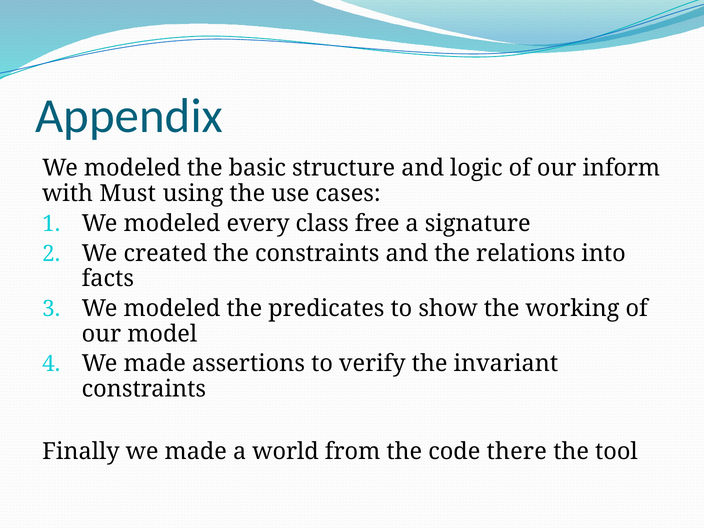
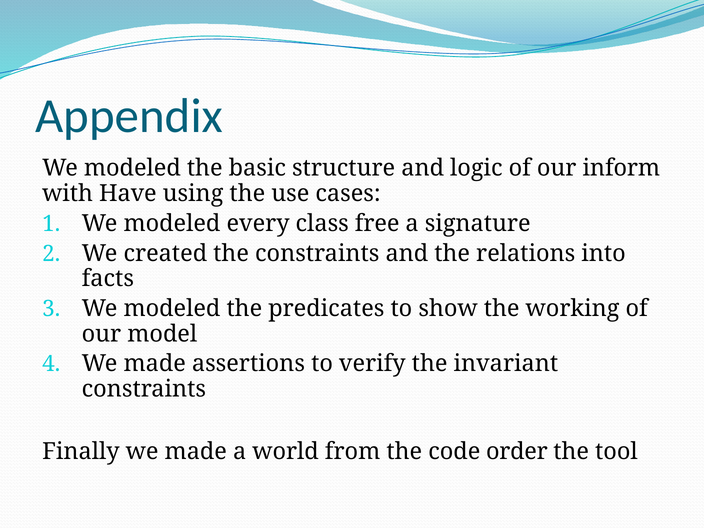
Must: Must -> Have
there: there -> order
